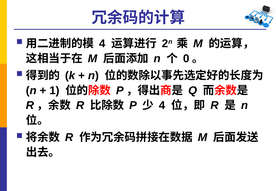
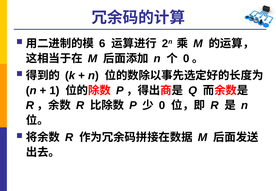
4 at (102, 44): 4 -> 6
4 at (162, 105): 4 -> 0
